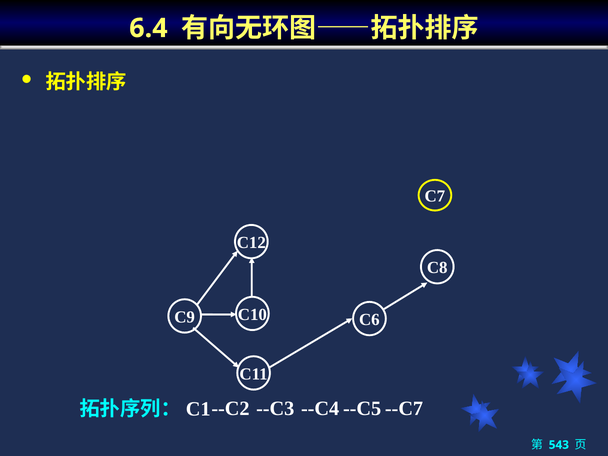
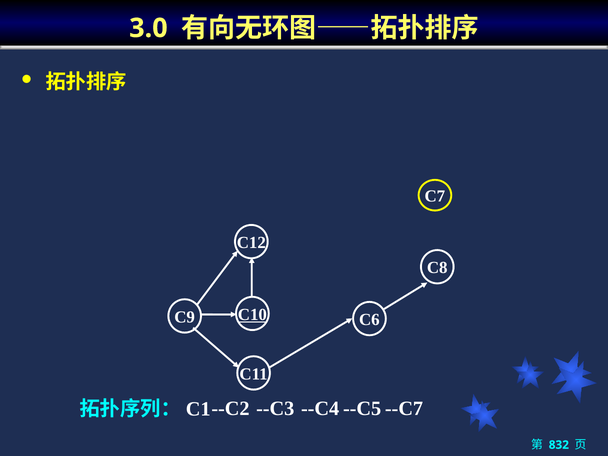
6.4: 6.4 -> 3.0
C10 underline: none -> present
543: 543 -> 832
